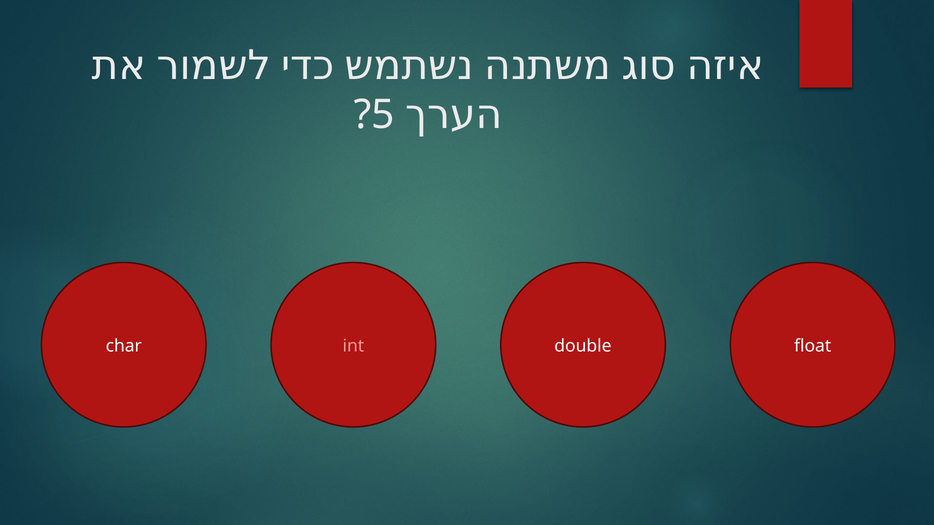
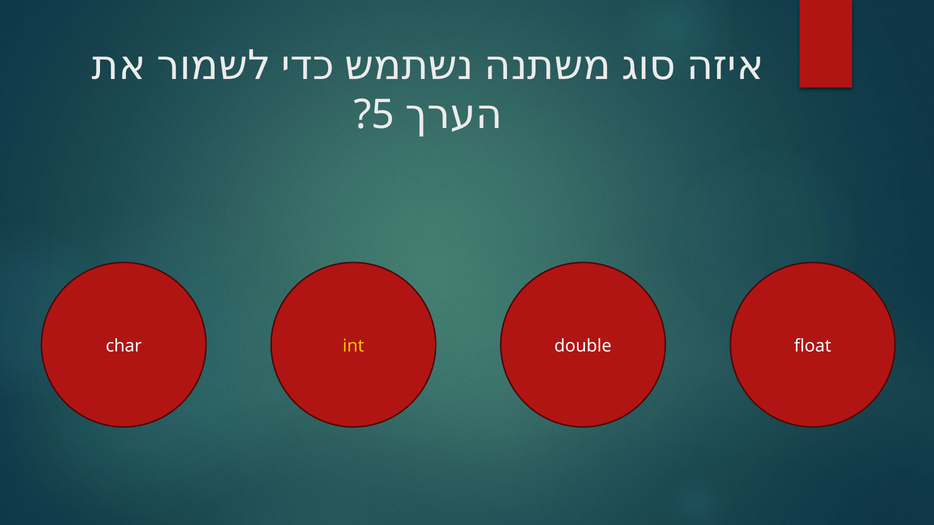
int colour: pink -> yellow
